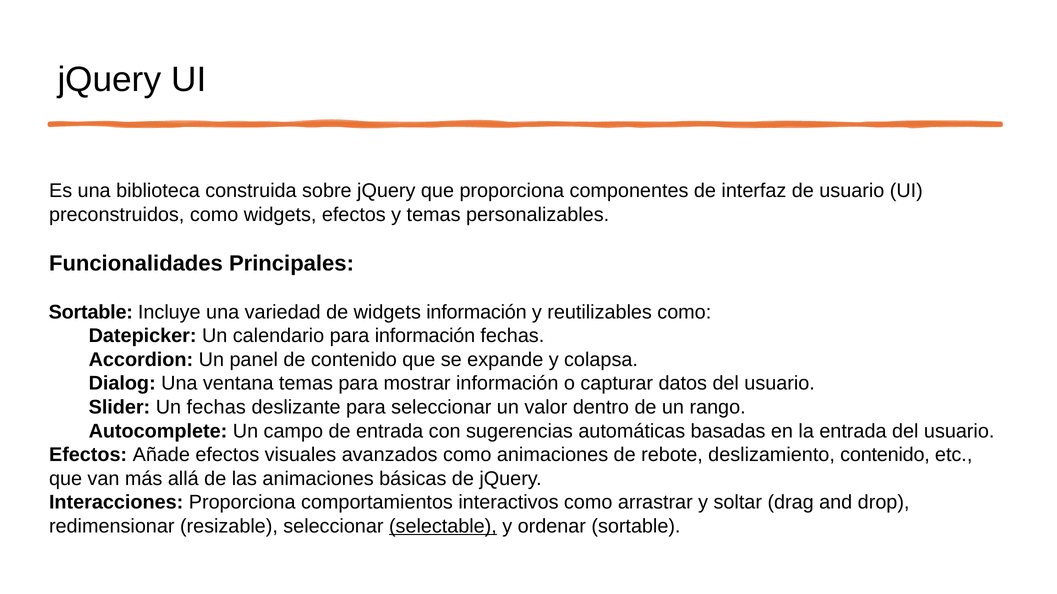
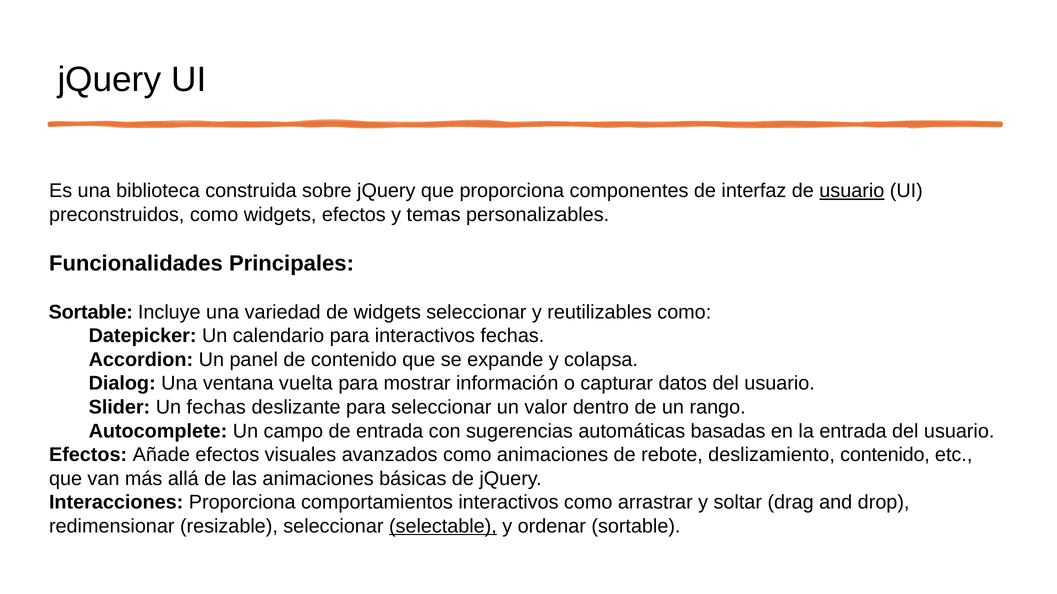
usuario at (852, 191) underline: none -> present
widgets información: información -> seleccionar
para información: información -> interactivos
ventana temas: temas -> vuelta
